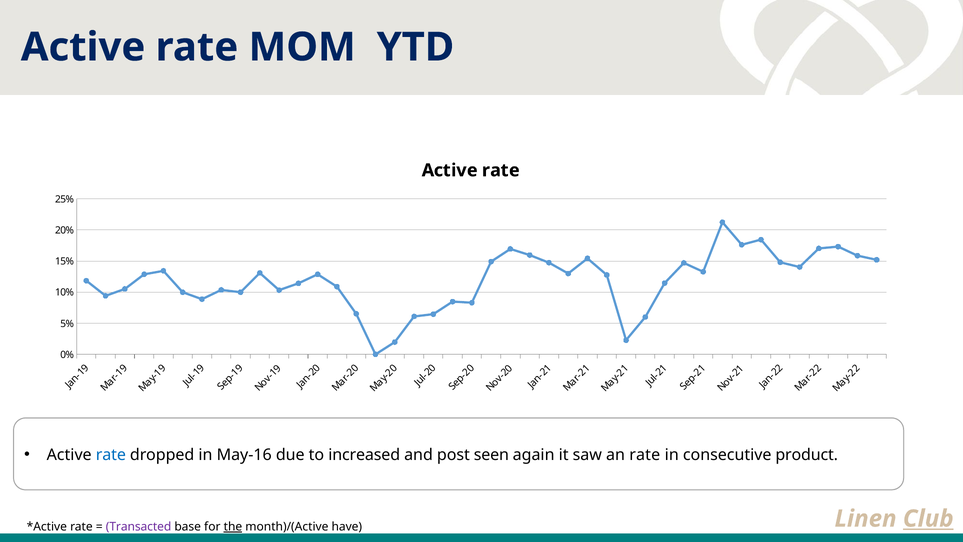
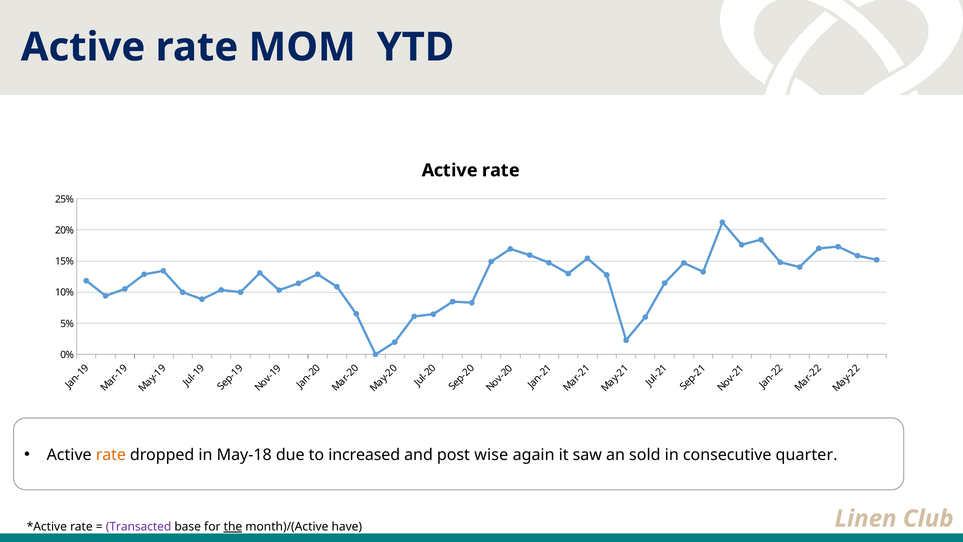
rate at (111, 455) colour: blue -> orange
May-16: May-16 -> May-18
seen: seen -> wise
an rate: rate -> sold
product: product -> quarter
Club underline: present -> none
